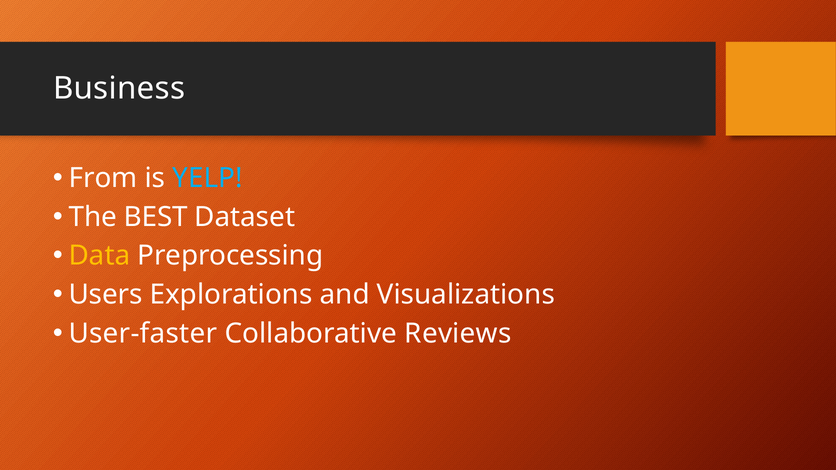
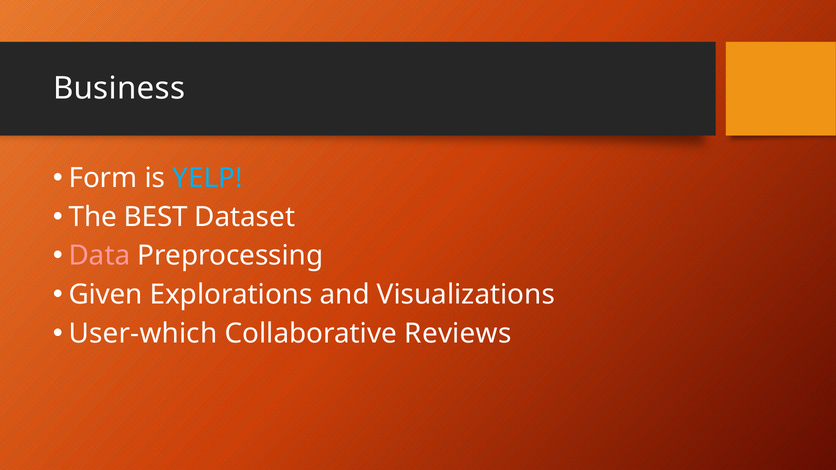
From: From -> Form
Data colour: yellow -> pink
Users: Users -> Given
User-faster: User-faster -> User-which
